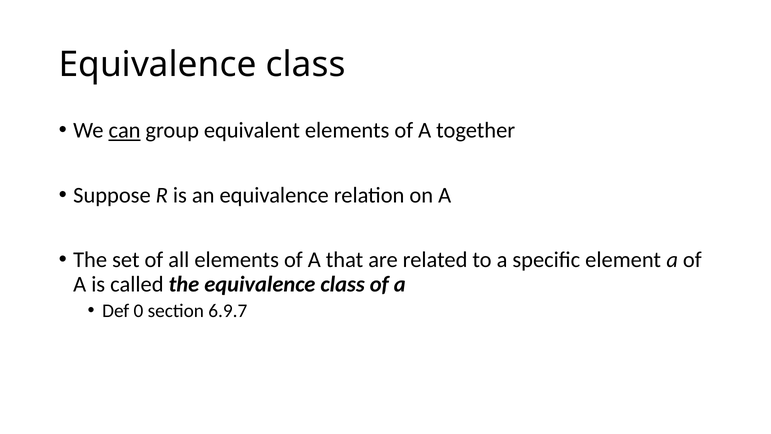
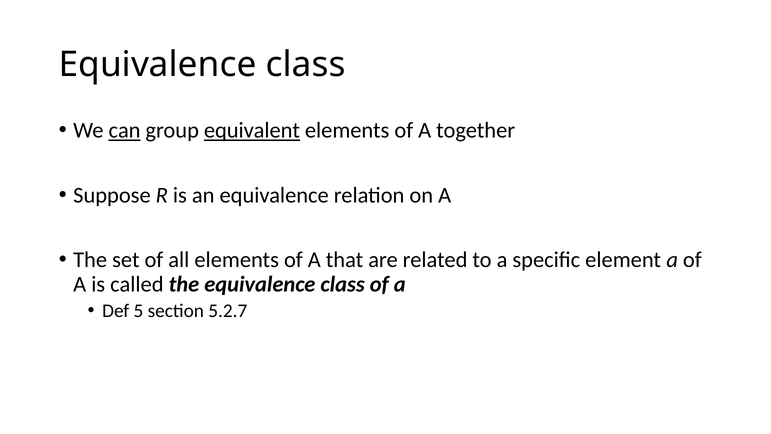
equivalent underline: none -> present
0: 0 -> 5
6.9.7: 6.9.7 -> 5.2.7
